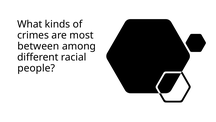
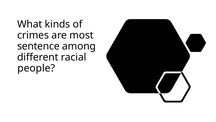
between: between -> sentence
